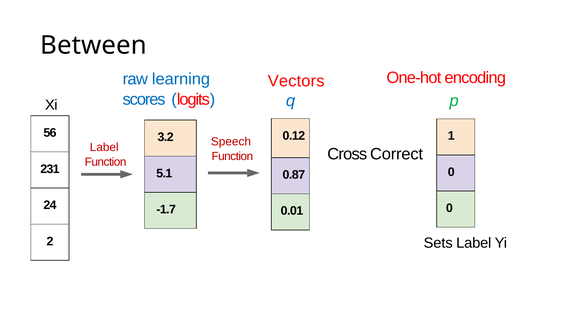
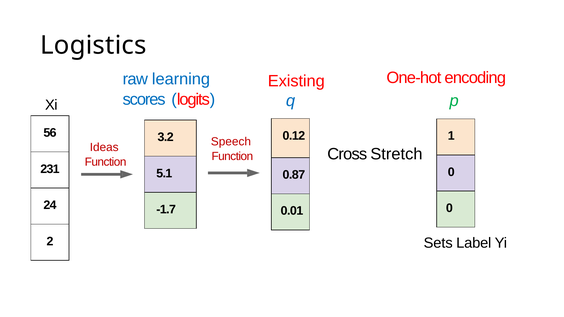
Between: Between -> Logistics
Vectors: Vectors -> Existing
Label at (104, 147): Label -> Ideas
Correct: Correct -> Stretch
